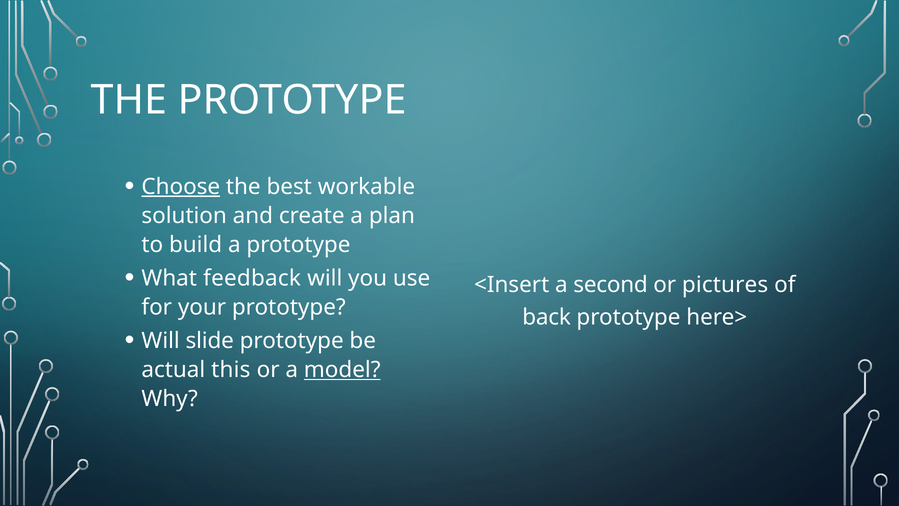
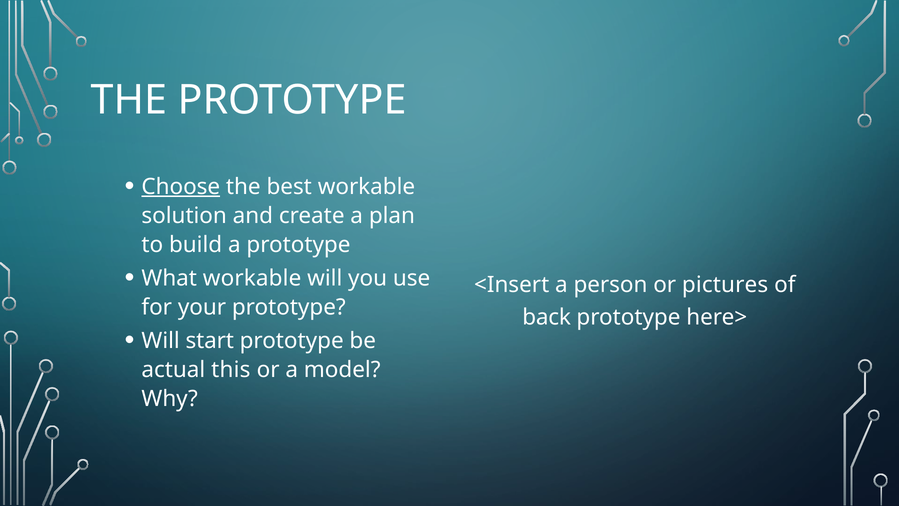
What feedback: feedback -> workable
second: second -> person
slide: slide -> start
model underline: present -> none
